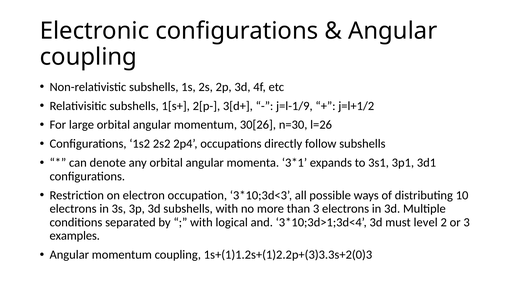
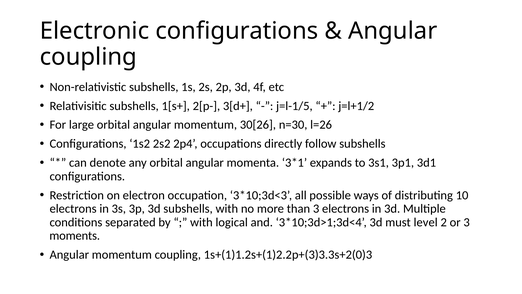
j=l-1/9: j=l-1/9 -> j=l-1/5
examples: examples -> moments
